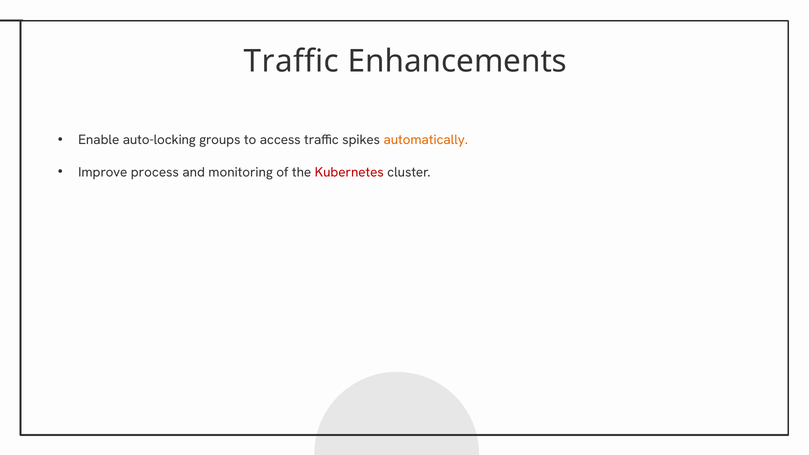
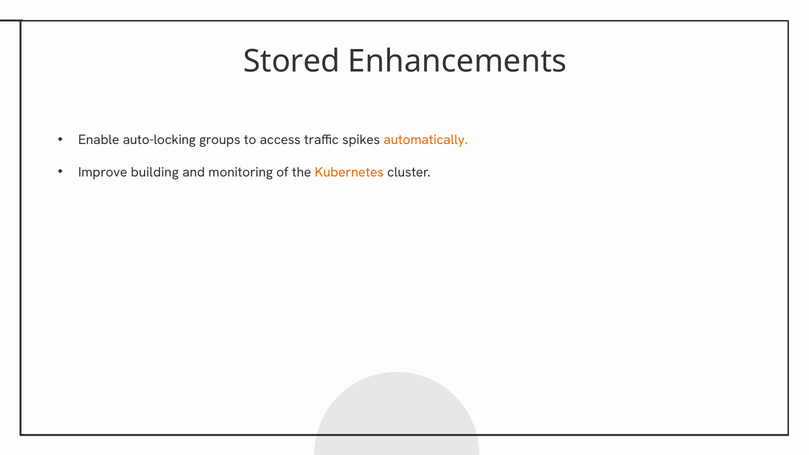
Traffic at (291, 61): Traffic -> Stored
process: process -> building
Kubernetes colour: red -> orange
